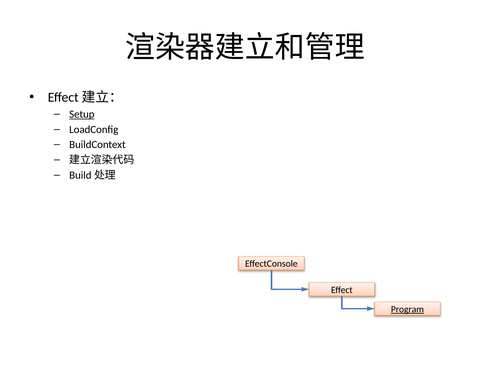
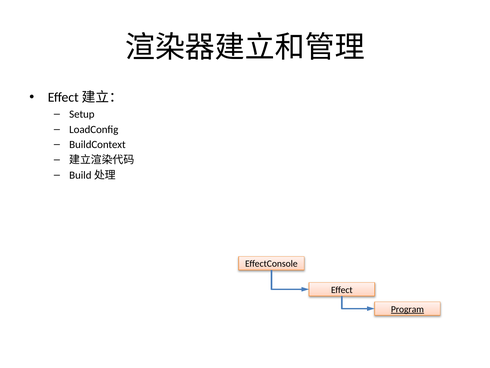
Setup underline: present -> none
